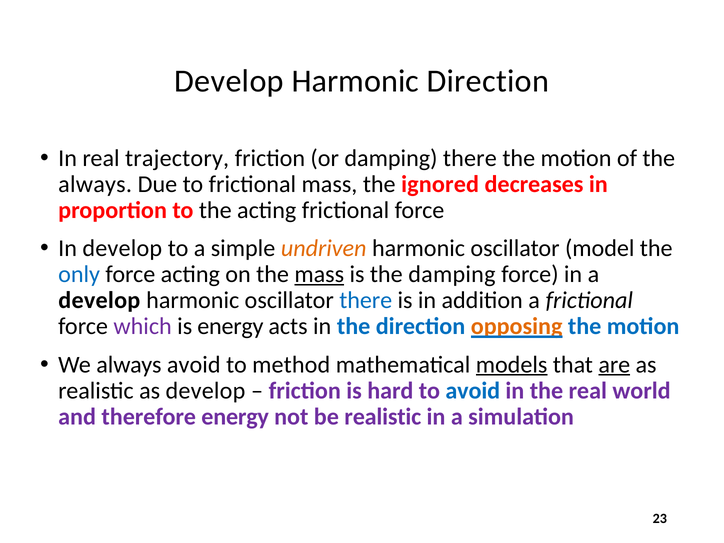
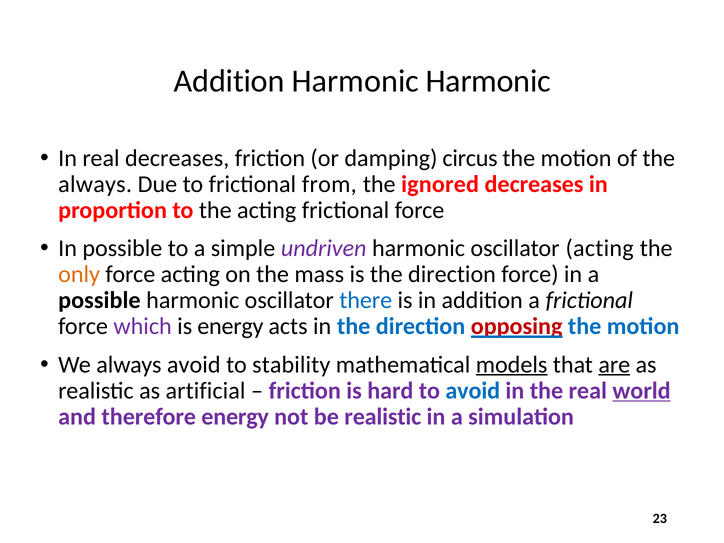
Develop at (229, 81): Develop -> Addition
Harmonic Direction: Direction -> Harmonic
real trajectory: trajectory -> decreases
damping there: there -> circus
frictional mass: mass -> from
In develop: develop -> possible
undriven colour: orange -> purple
oscillator model: model -> acting
only colour: blue -> orange
mass at (319, 274) underline: present -> none
is the damping: damping -> direction
develop at (99, 300): develop -> possible
opposing colour: orange -> red
method: method -> stability
as develop: develop -> artificial
world underline: none -> present
